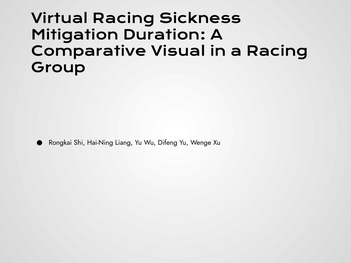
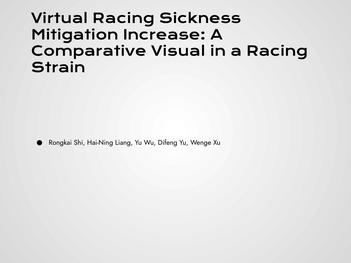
Duration: Duration -> Increase
Group: Group -> Strain
